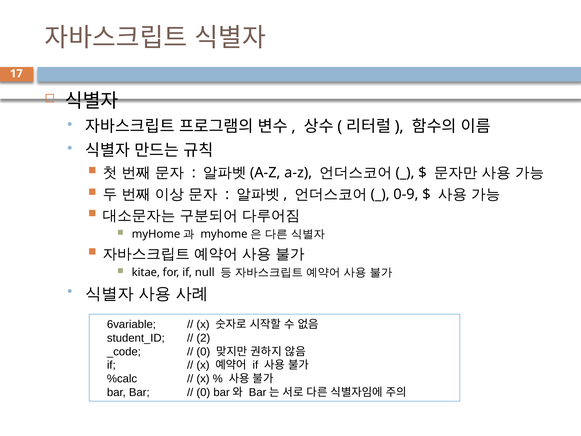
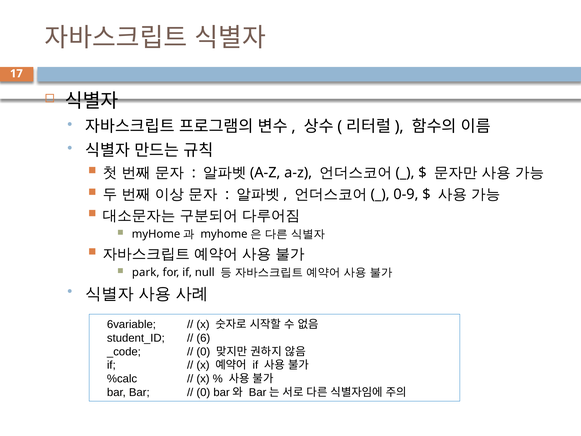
kitae: kitae -> park
2: 2 -> 6
